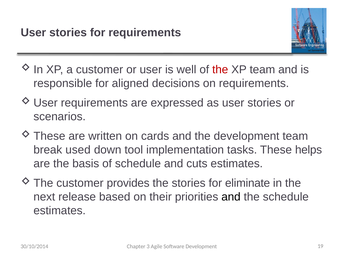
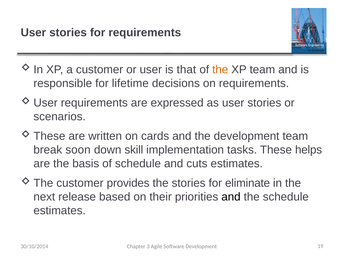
well: well -> that
the at (220, 70) colour: red -> orange
aligned: aligned -> lifetime
used: used -> soon
tool: tool -> skill
